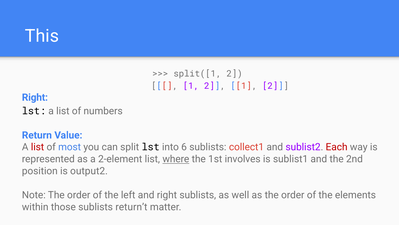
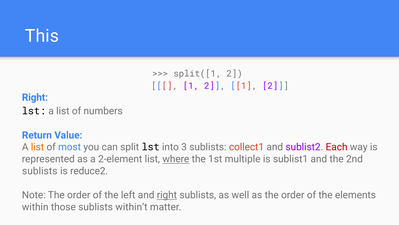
list at (38, 147) colour: red -> orange
6: 6 -> 3
involves: involves -> multiple
position at (40, 171): position -> sublists
output2: output2 -> reduce2
right at (167, 195) underline: none -> present
return’t: return’t -> within’t
